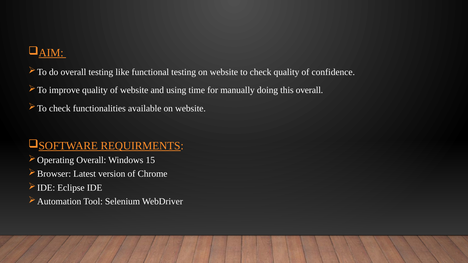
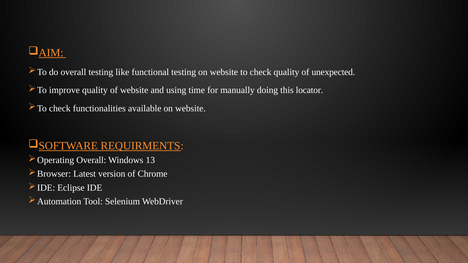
confidence: confidence -> unexpected
this overall: overall -> locator
15: 15 -> 13
